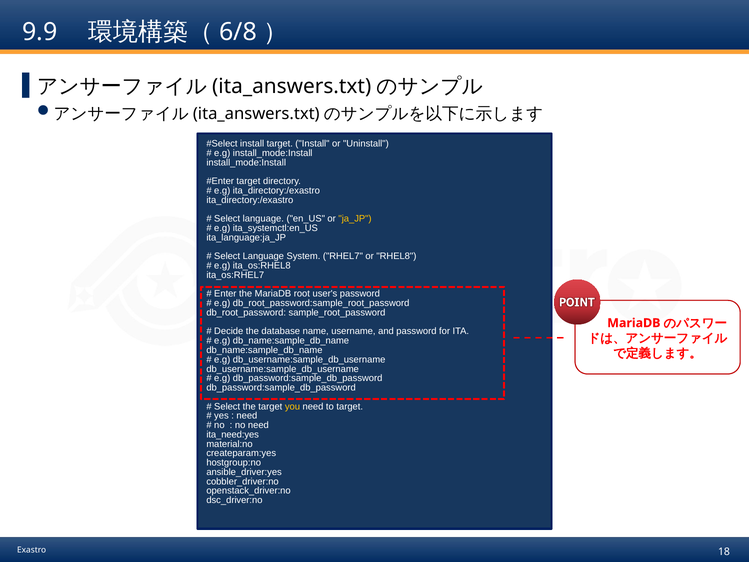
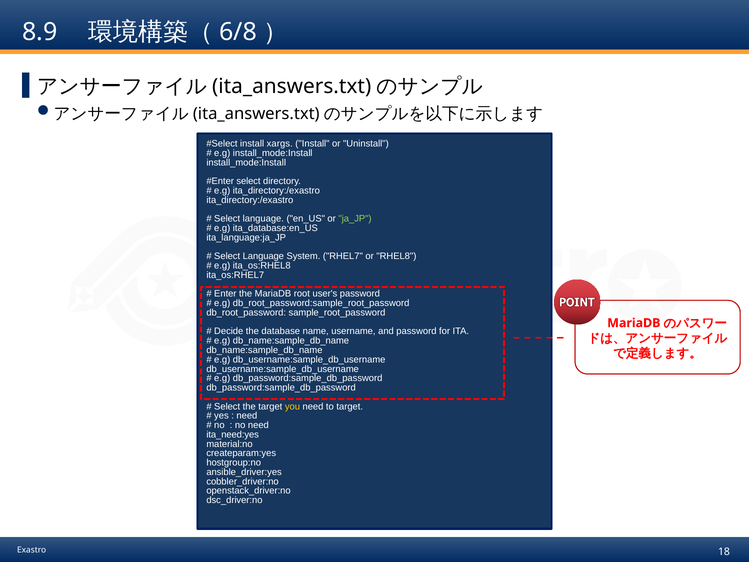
9.9: 9.9 -> 8.9
install target: target -> xargs
target at (248, 181): target -> select
ja_JP colour: yellow -> light green
ita_systemctl:en_US: ita_systemctl:en_US -> ita_database:en_US
